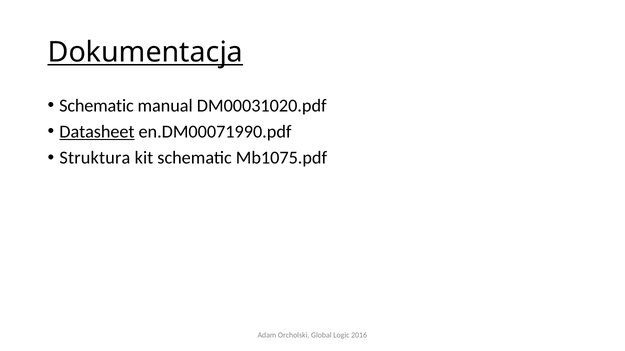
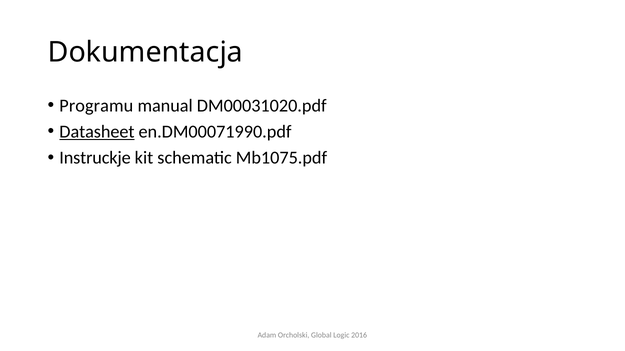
Dokumentacja underline: present -> none
Schematic at (96, 106): Schematic -> Programu
Struktura: Struktura -> Instruckje
